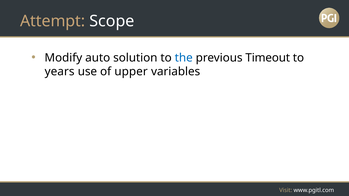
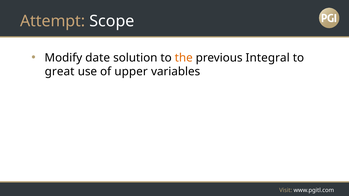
auto: auto -> date
the colour: blue -> orange
Timeout: Timeout -> Integral
years: years -> great
